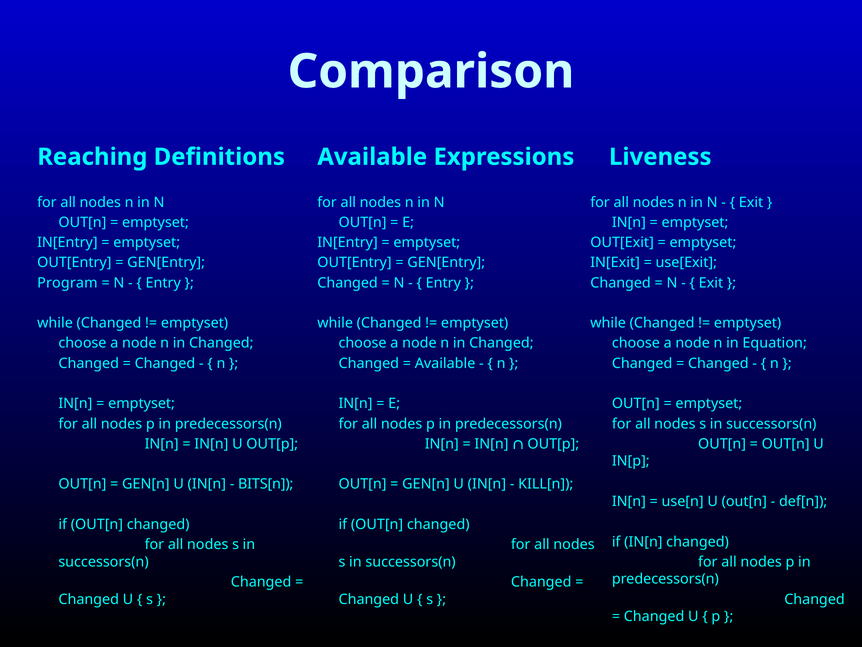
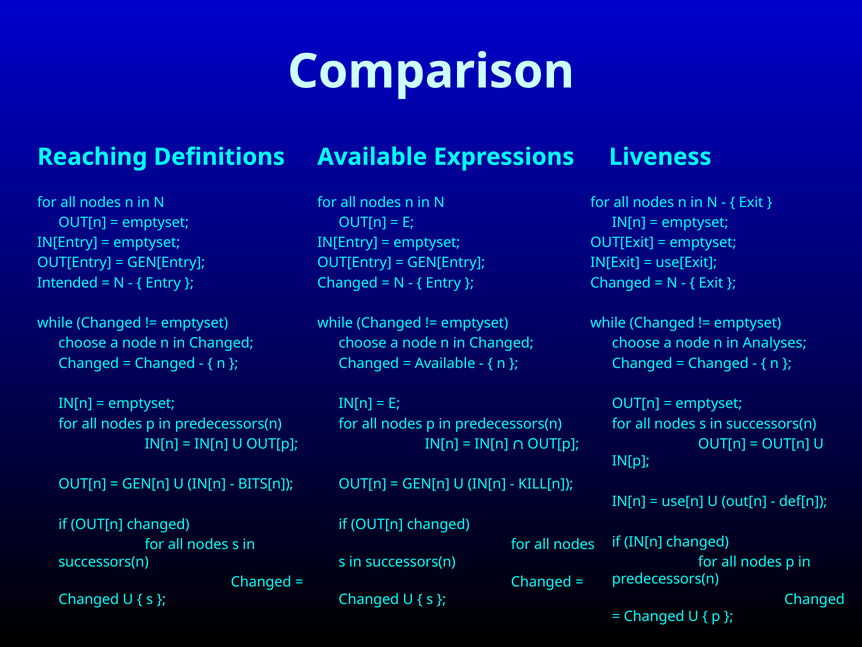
Program: Program -> Intended
Equation: Equation -> Analyses
